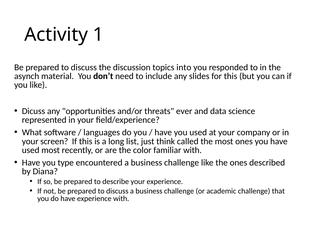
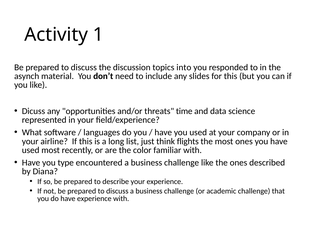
ever: ever -> time
screen: screen -> airline
called: called -> flights
